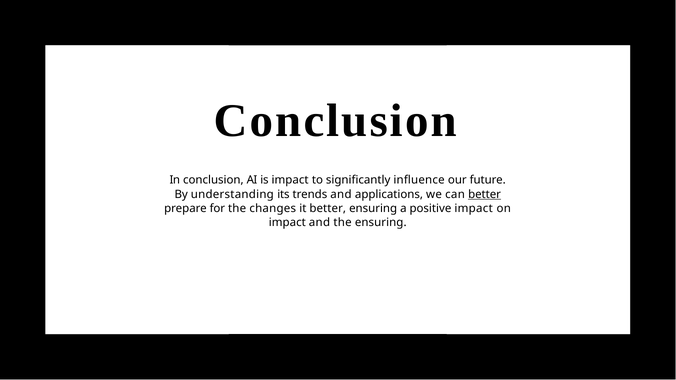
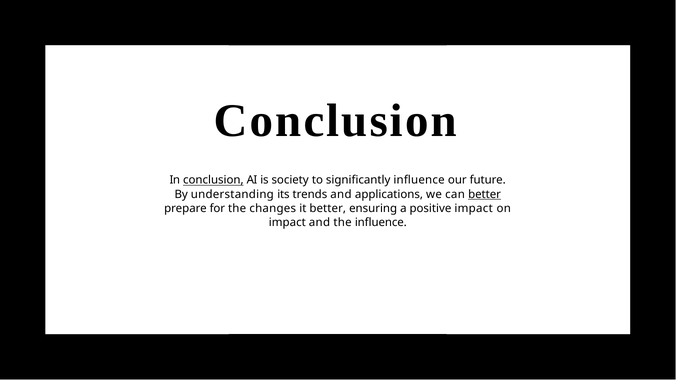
conclusion at (213, 180) underline: none -> present
is impact: impact -> society
the ensuring: ensuring -> inﬂuence
